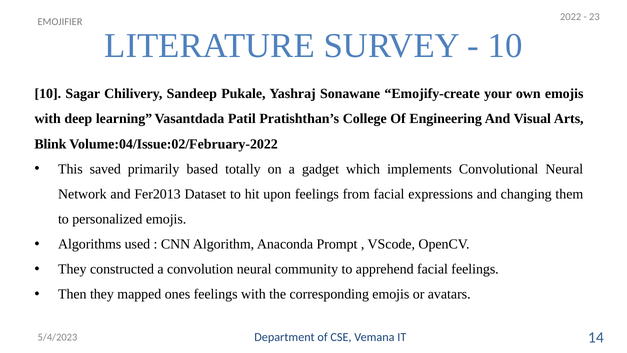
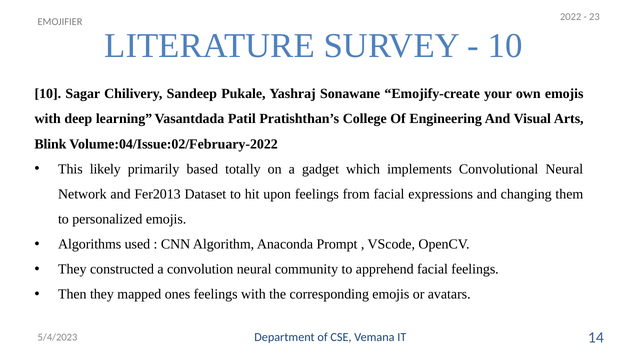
saved: saved -> likely
